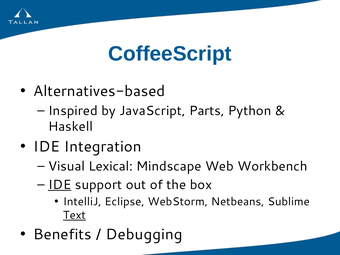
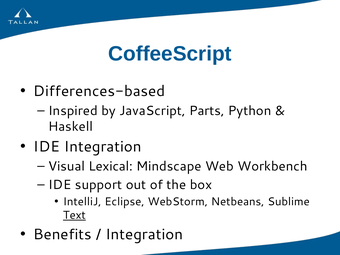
Alternatives-based: Alternatives-based -> Differences-based
IDE at (60, 185) underline: present -> none
Debugging at (144, 234): Debugging -> Integration
